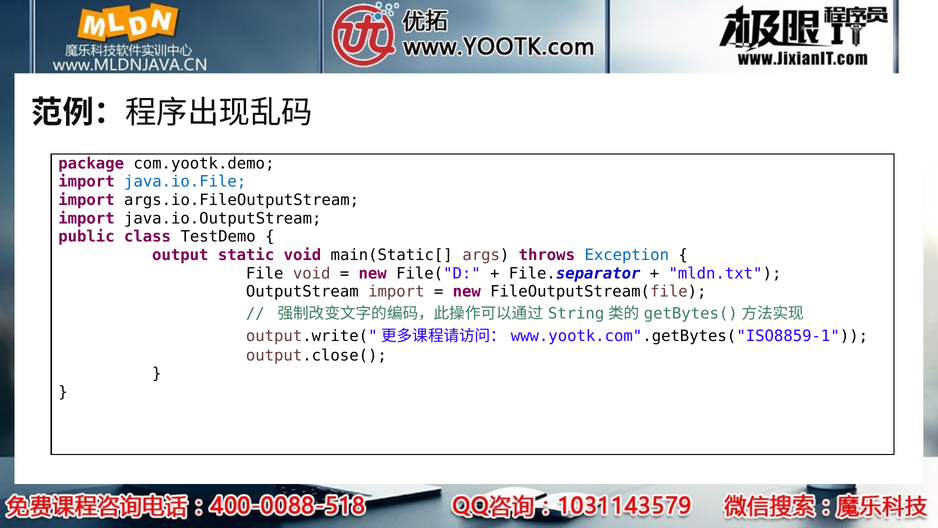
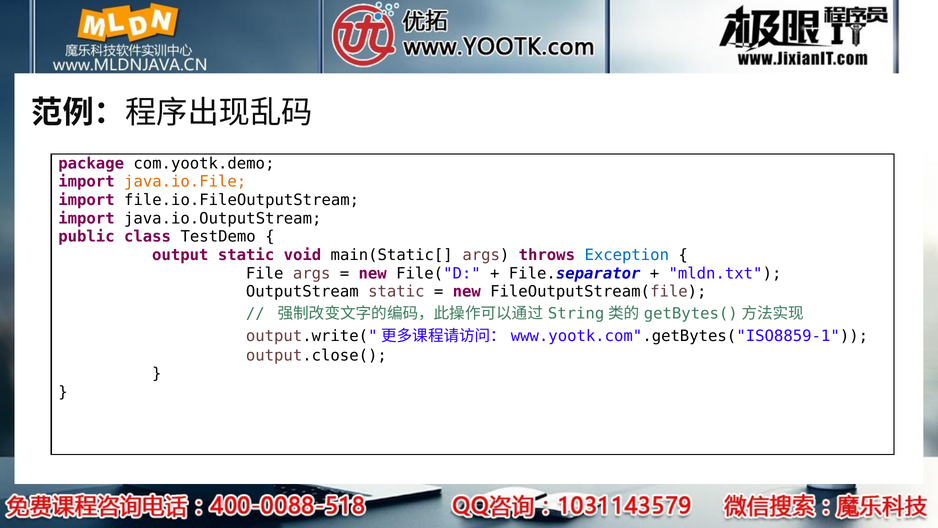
java.io.File colour: blue -> orange
args.io.FileOutputStream: args.io.FileOutputStream -> file.io.FileOutputStream
File void: void -> args
OutputStream import: import -> static
